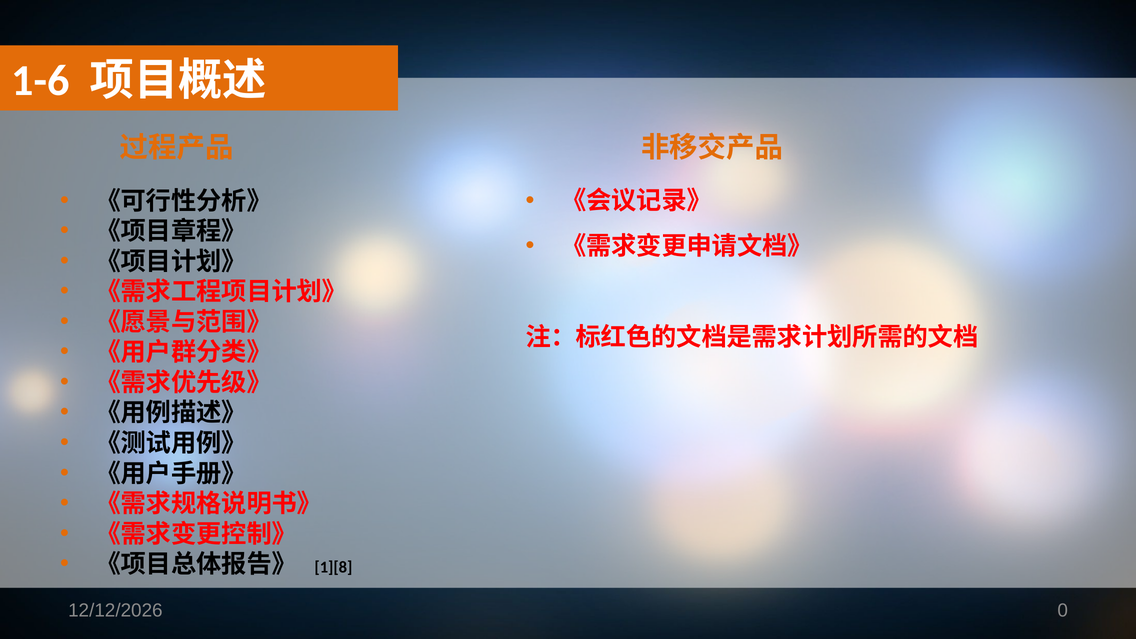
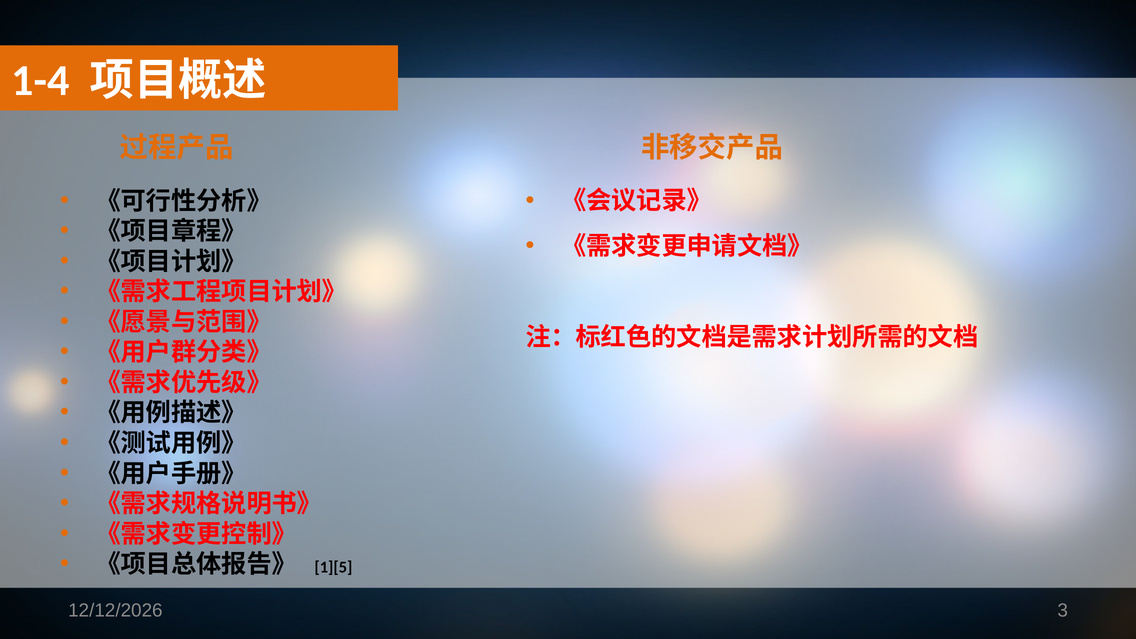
1-6: 1-6 -> 1-4
1][8: 1][8 -> 1][5
0: 0 -> 3
